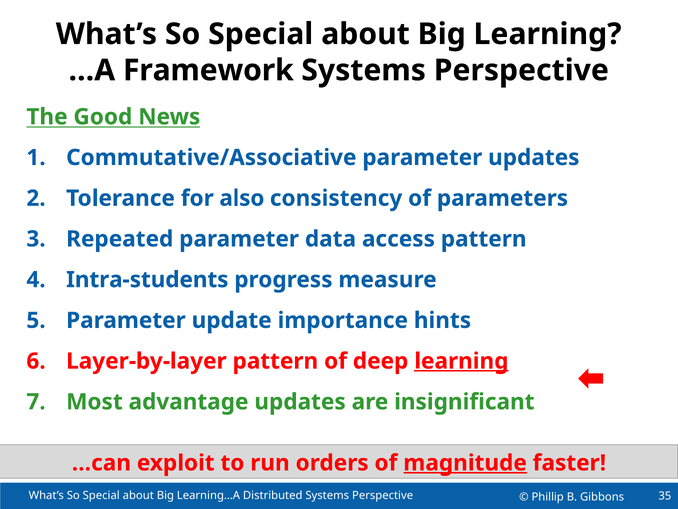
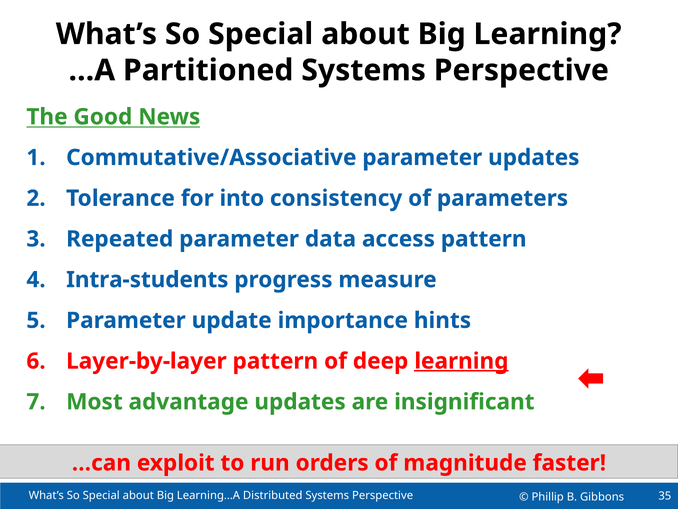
Framework: Framework -> Partitioned
also: also -> into
magnitude underline: present -> none
